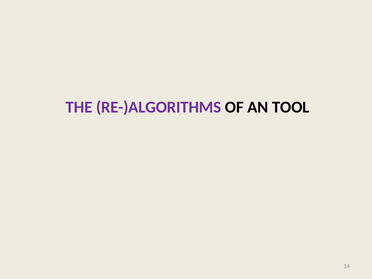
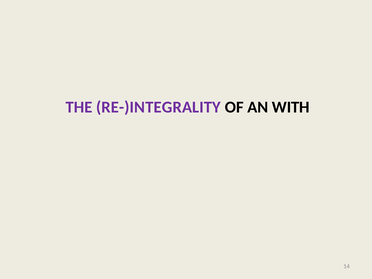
RE-)ALGORITHMS: RE-)ALGORITHMS -> RE-)INTEGRALITY
TOOL: TOOL -> WITH
